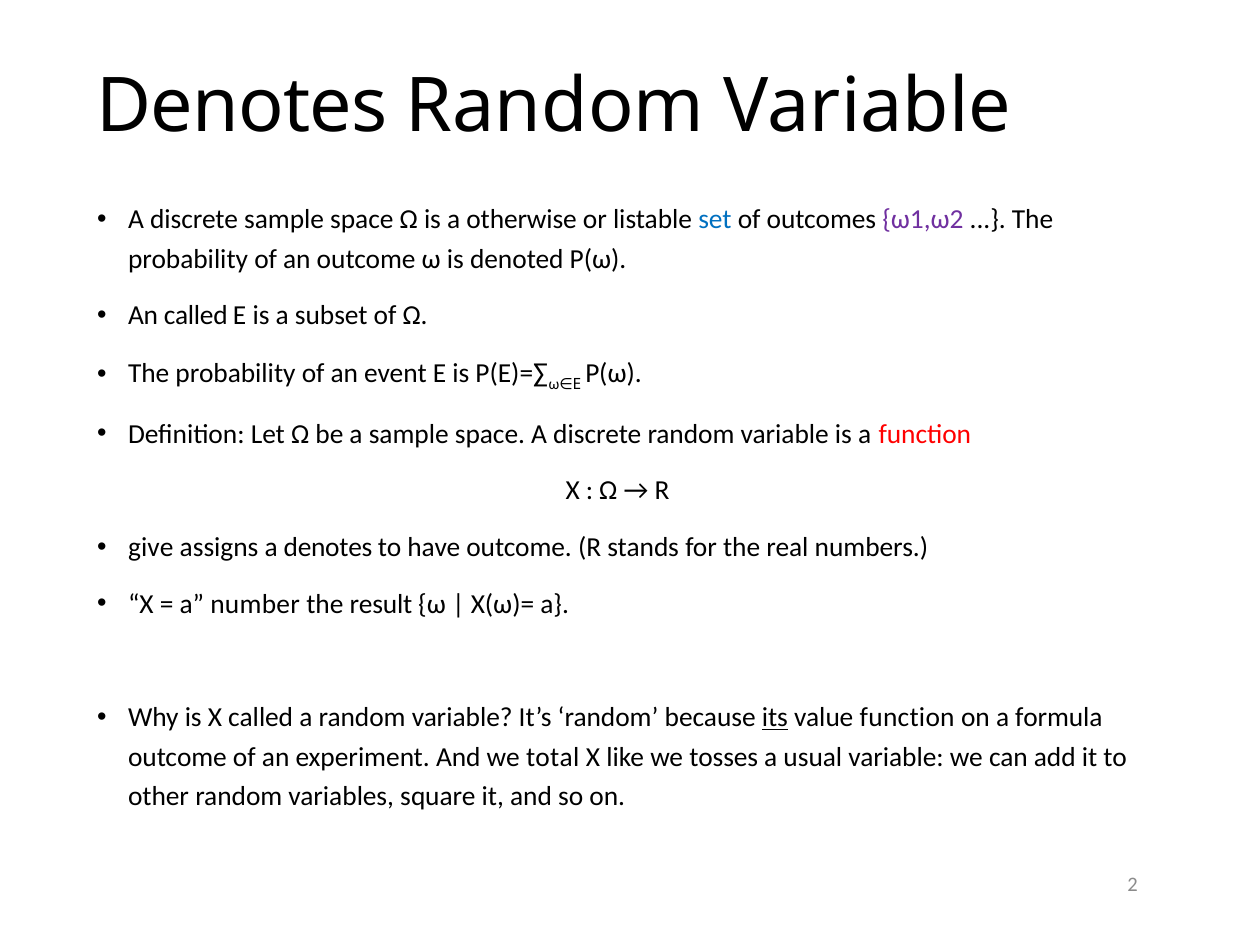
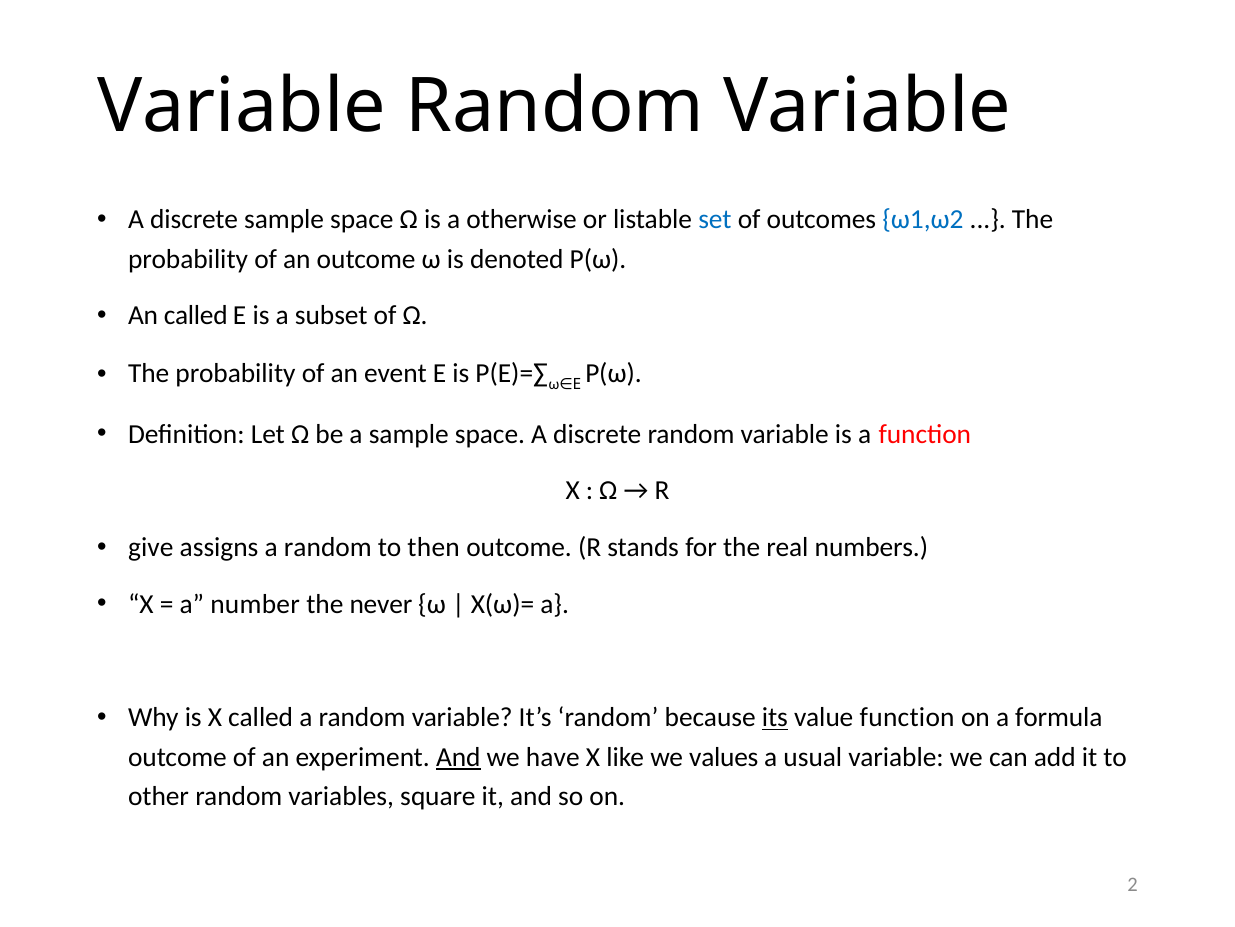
Denotes at (242, 106): Denotes -> Variable
ω1,ω2 colour: purple -> blue
assigns a denotes: denotes -> random
have: have -> then
result: result -> never
And at (458, 757) underline: none -> present
total: total -> have
tosses: tosses -> values
